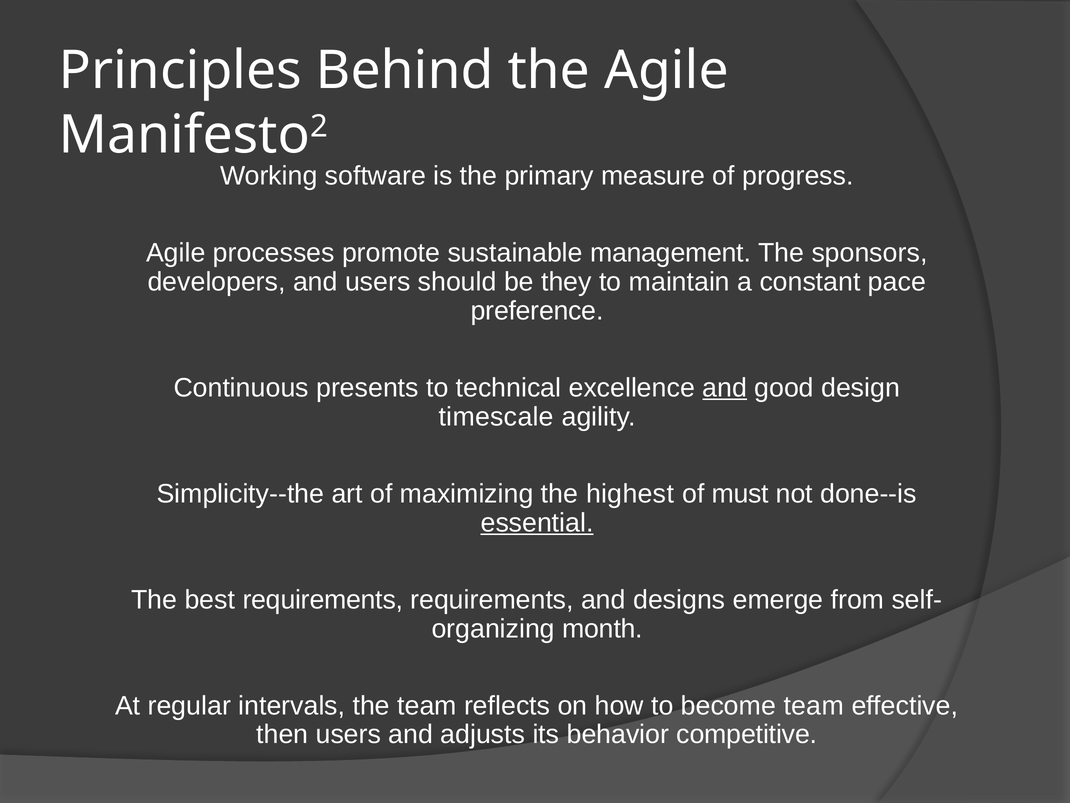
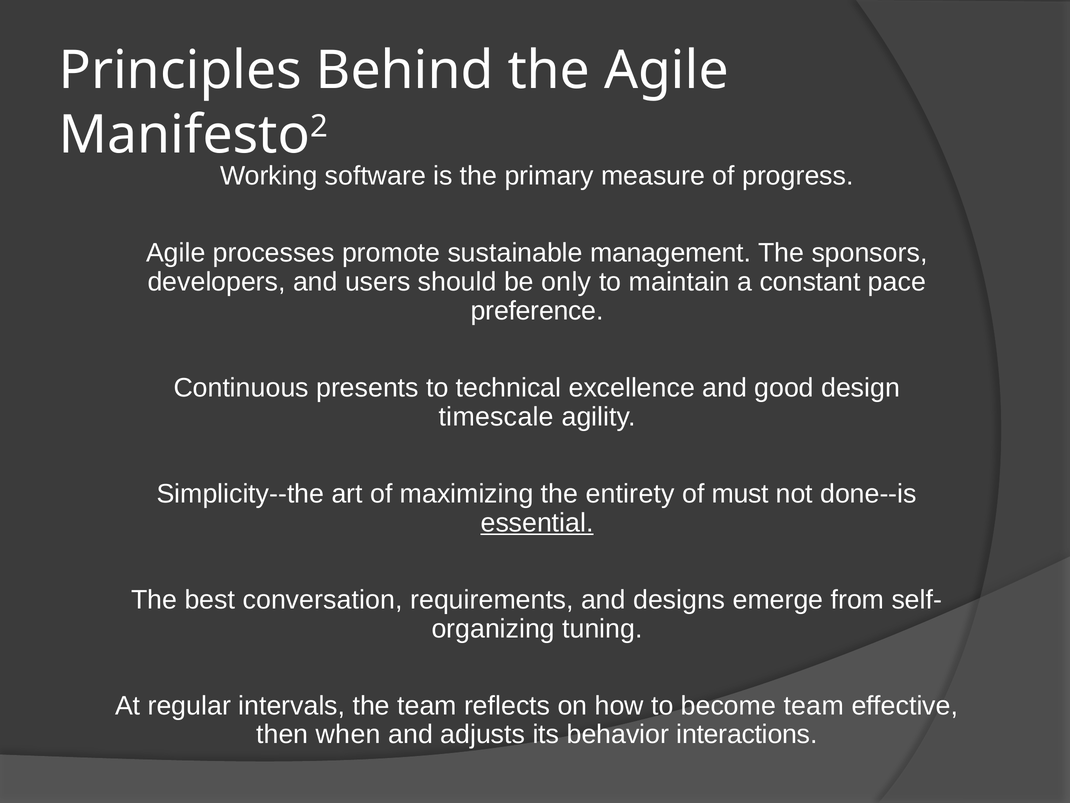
they: they -> only
and at (725, 388) underline: present -> none
highest: highest -> entirety
best requirements: requirements -> conversation
month: month -> tuning
then users: users -> when
competitive: competitive -> interactions
